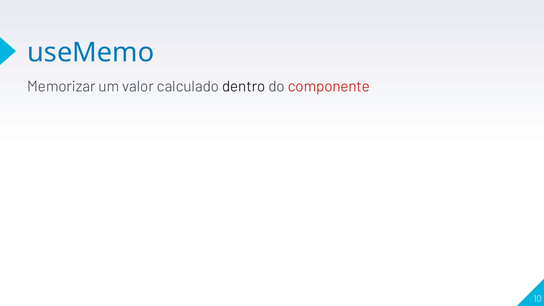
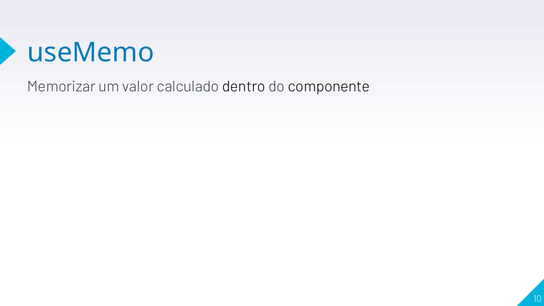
componente colour: red -> black
